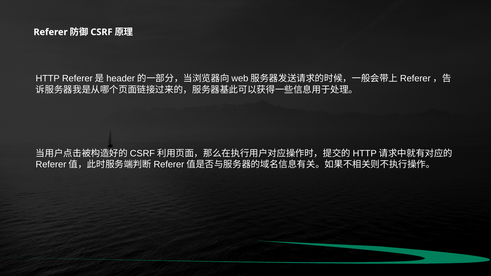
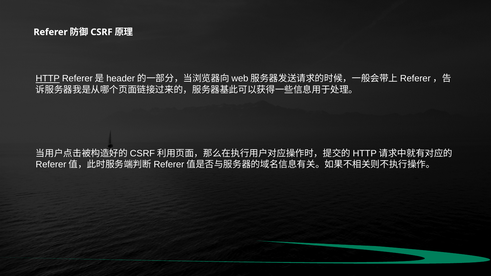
HTTP underline: none -> present
